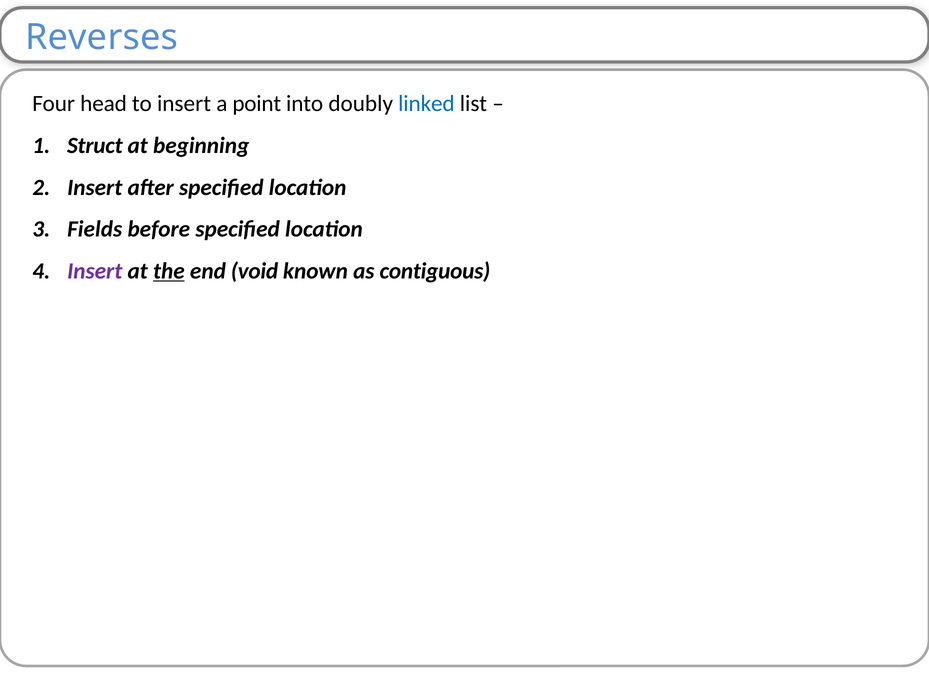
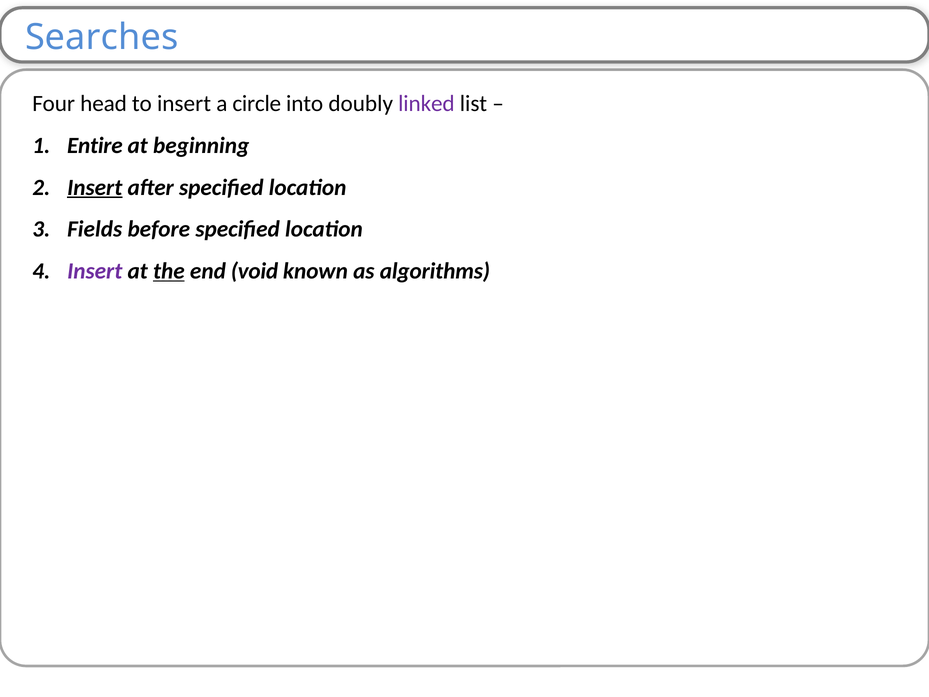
Reverses: Reverses -> Searches
point: point -> circle
linked colour: blue -> purple
Struct: Struct -> Entire
Insert at (95, 187) underline: none -> present
contiguous: contiguous -> algorithms
